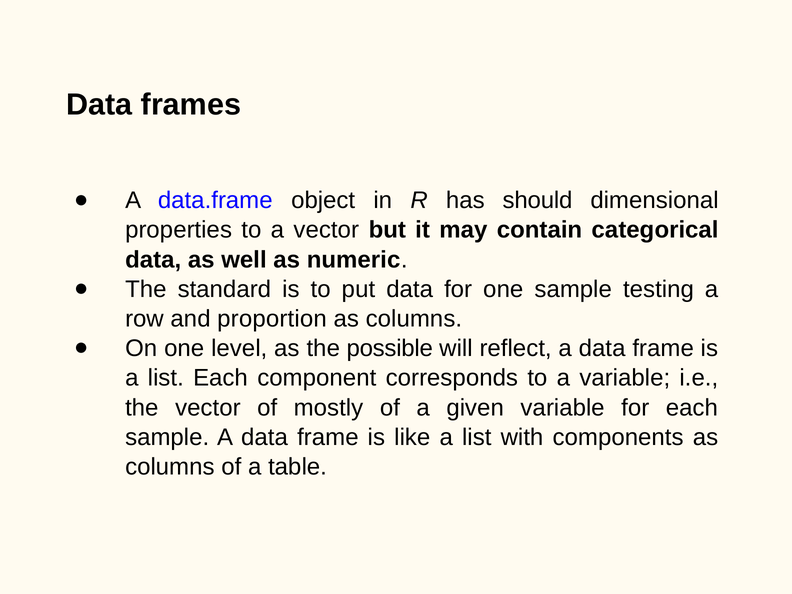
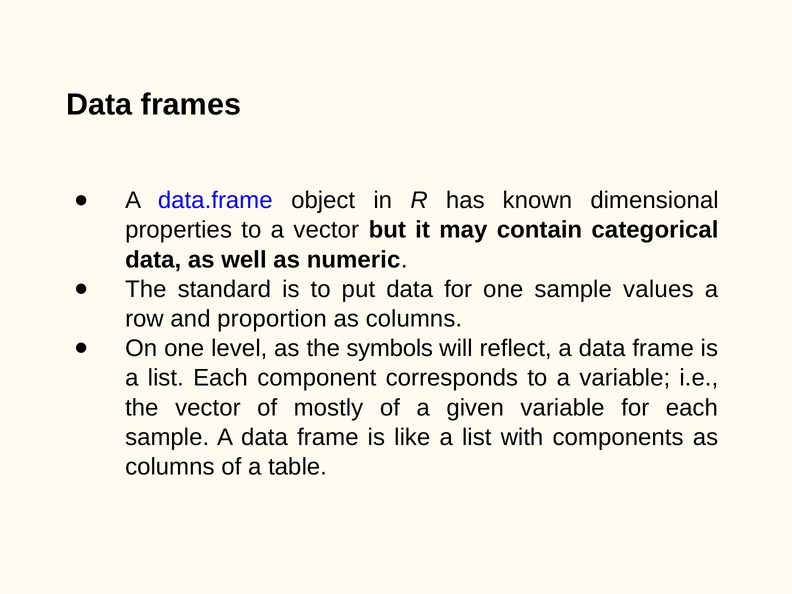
should: should -> known
testing: testing -> values
possible: possible -> symbols
